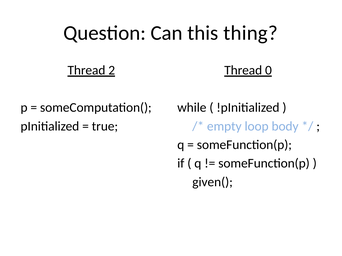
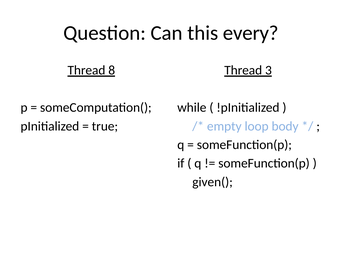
thing: thing -> every
2: 2 -> 8
0: 0 -> 3
